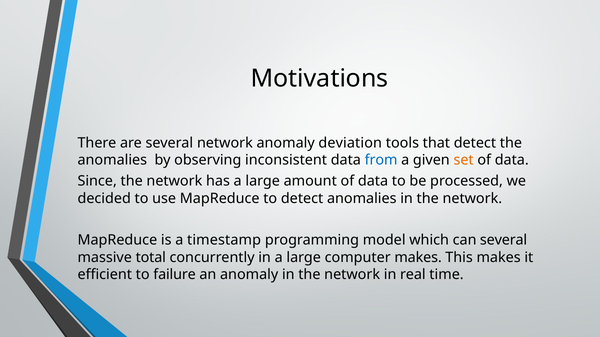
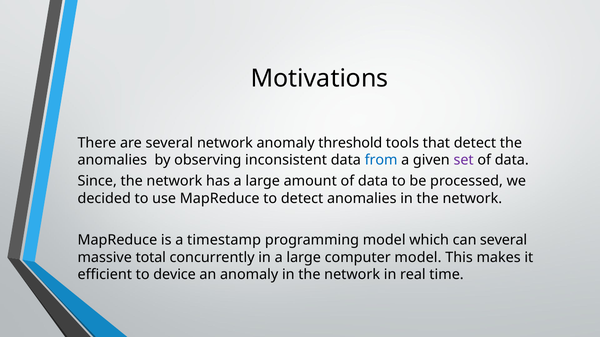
deviation: deviation -> threshold
set colour: orange -> purple
computer makes: makes -> model
failure: failure -> device
